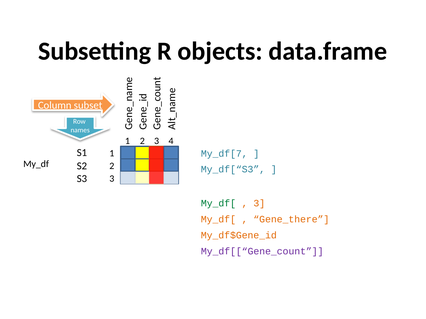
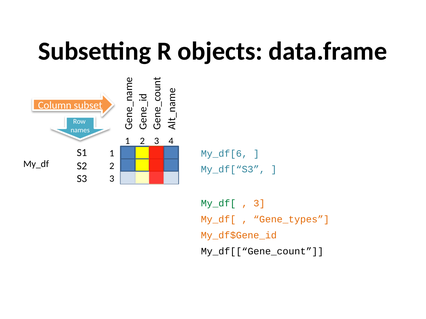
My_df[7: My_df[7 -> My_df[6
Gene_there: Gene_there -> Gene_types
My_df[[“Gene_count colour: purple -> black
